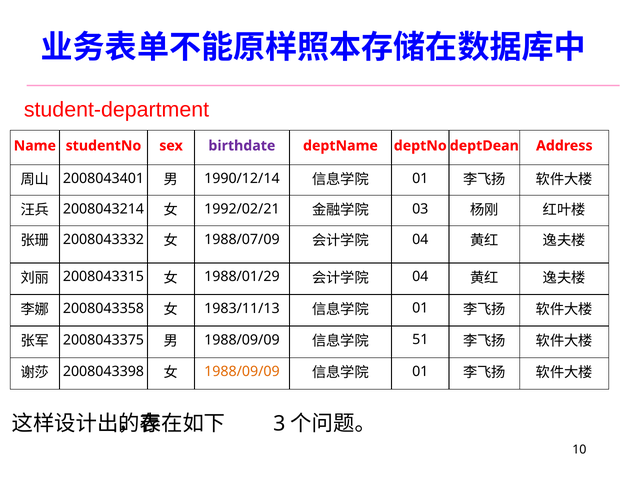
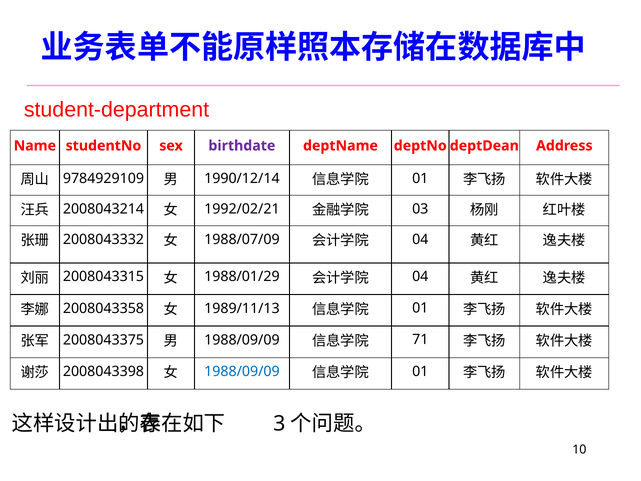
2008043401: 2008043401 -> 9784929109
1983/11/13: 1983/11/13 -> 1989/11/13
51: 51 -> 71
1988/09/09 at (242, 371) colour: orange -> blue
